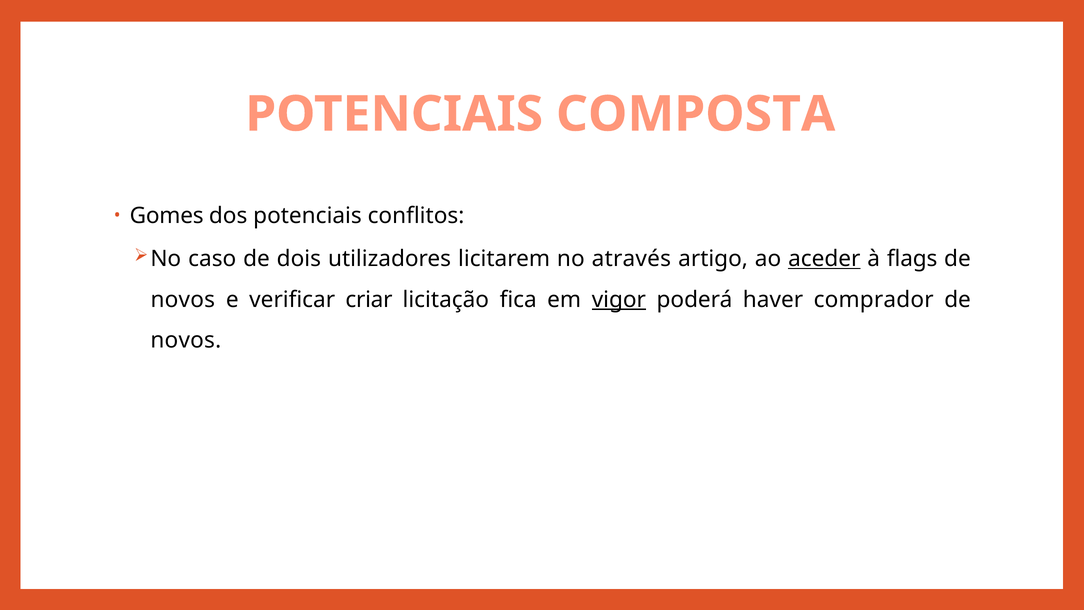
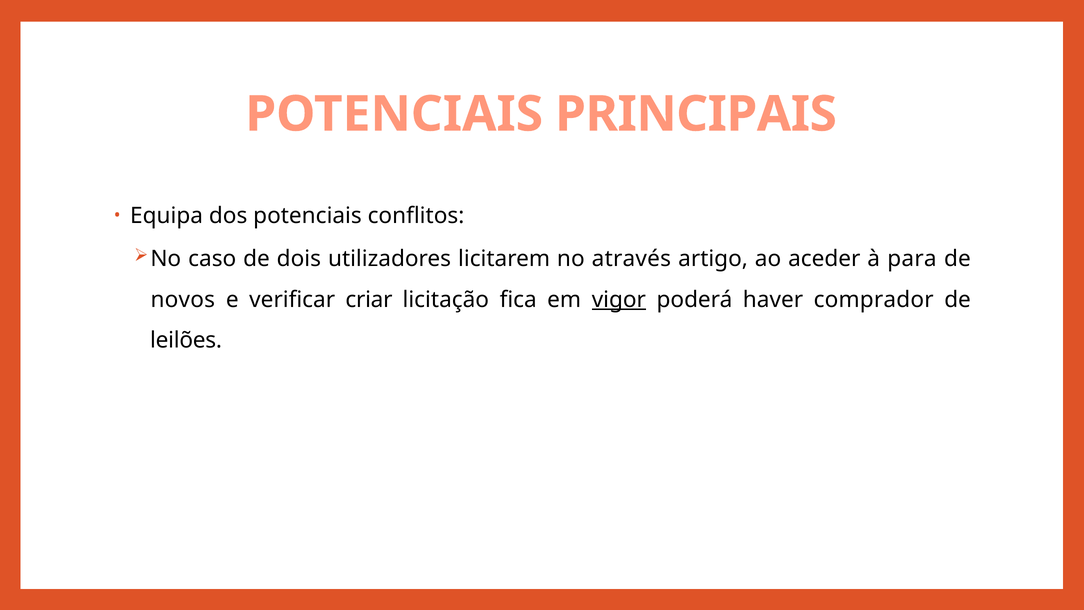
COMPOSTA: COMPOSTA -> PRINCIPAIS
Gomes: Gomes -> Equipa
aceder underline: present -> none
flags: flags -> para
novos at (186, 340): novos -> leilões
